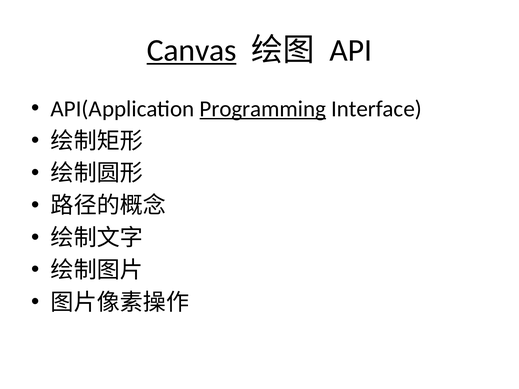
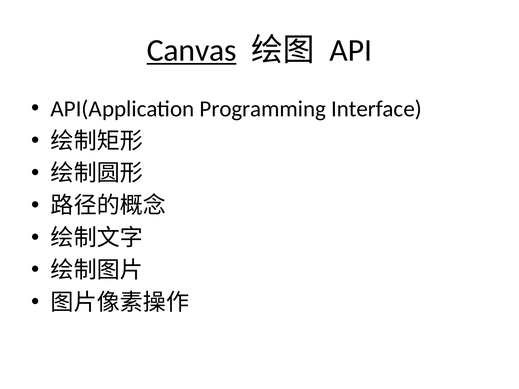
Programming underline: present -> none
